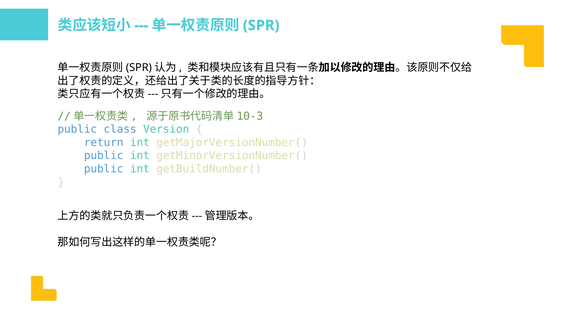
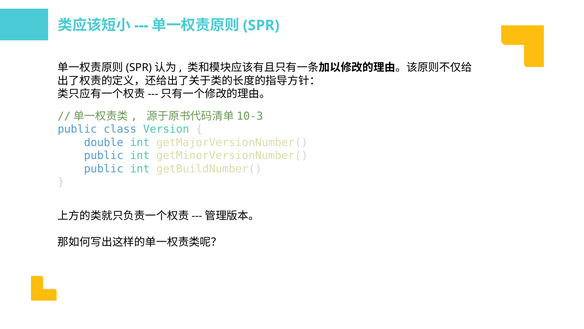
return: return -> double
